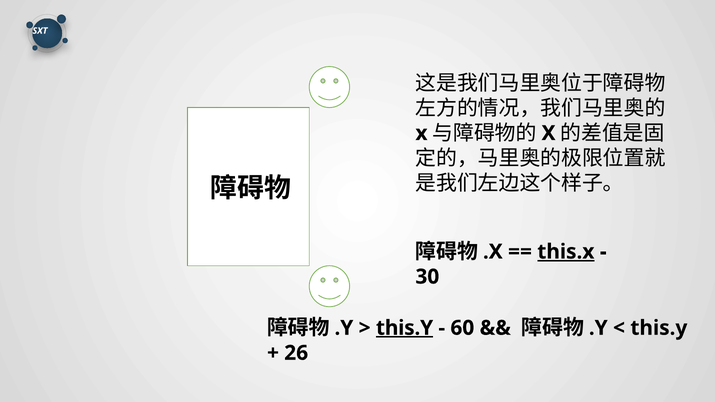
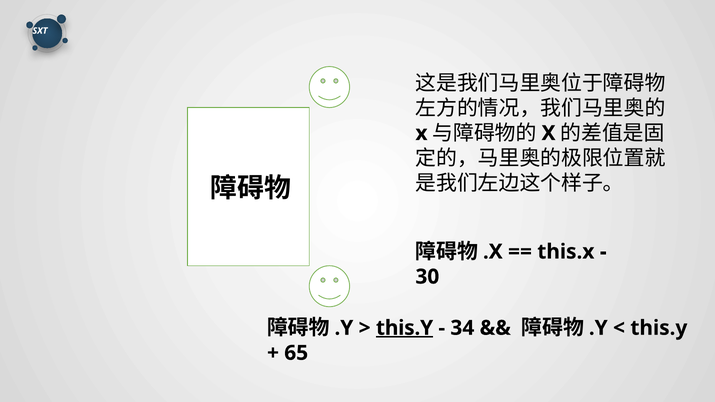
this.x underline: present -> none
60: 60 -> 34
26: 26 -> 65
